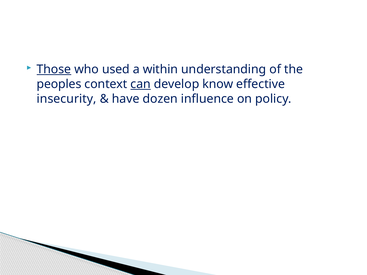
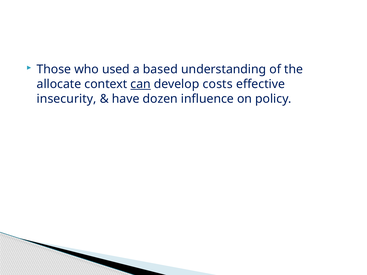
Those underline: present -> none
within: within -> based
peoples: peoples -> allocate
know: know -> costs
